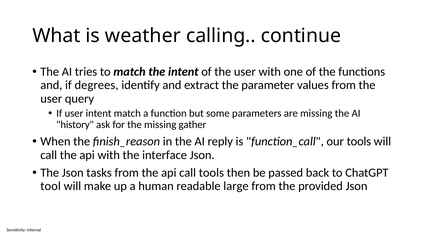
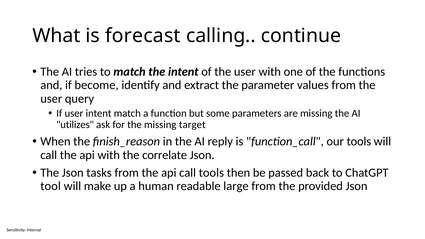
weather: weather -> forecast
degrees: degrees -> become
history: history -> utilizes
gather: gather -> target
interface: interface -> correlate
